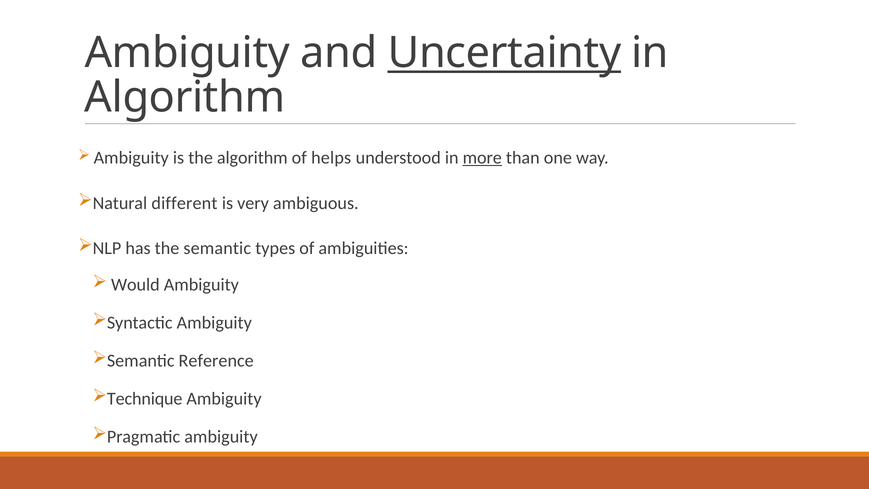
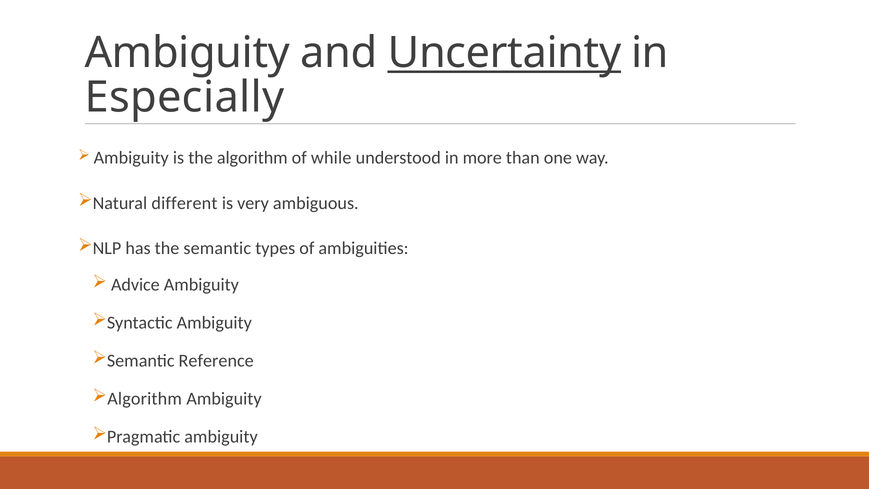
Algorithm at (185, 97): Algorithm -> Especially
helps: helps -> while
more underline: present -> none
Would: Would -> Advice
Technique at (145, 399): Technique -> Algorithm
